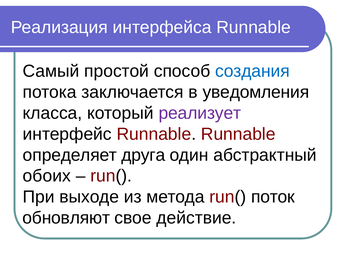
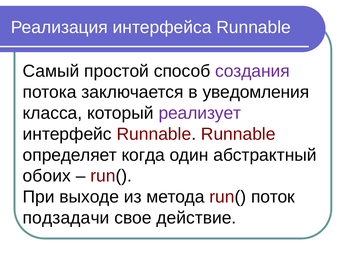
создания colour: blue -> purple
друга: друга -> когда
обновляют: обновляют -> подзадачи
